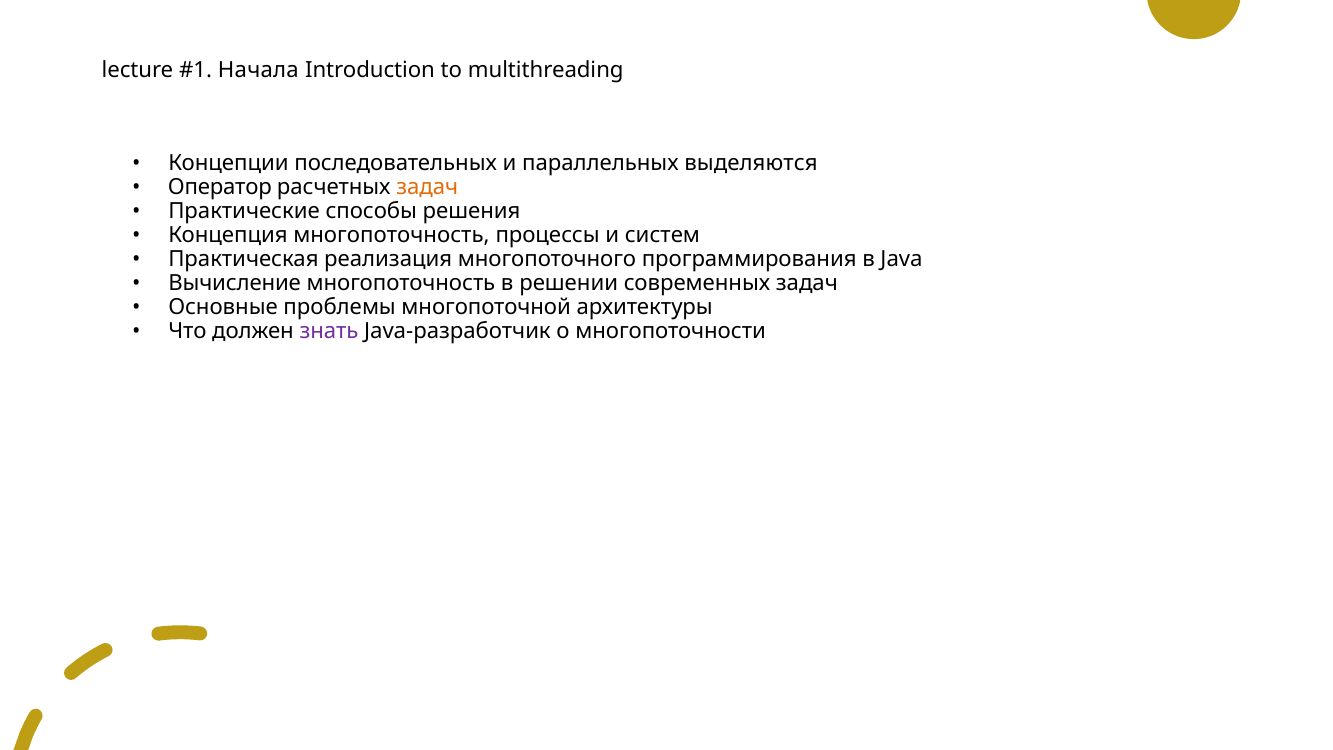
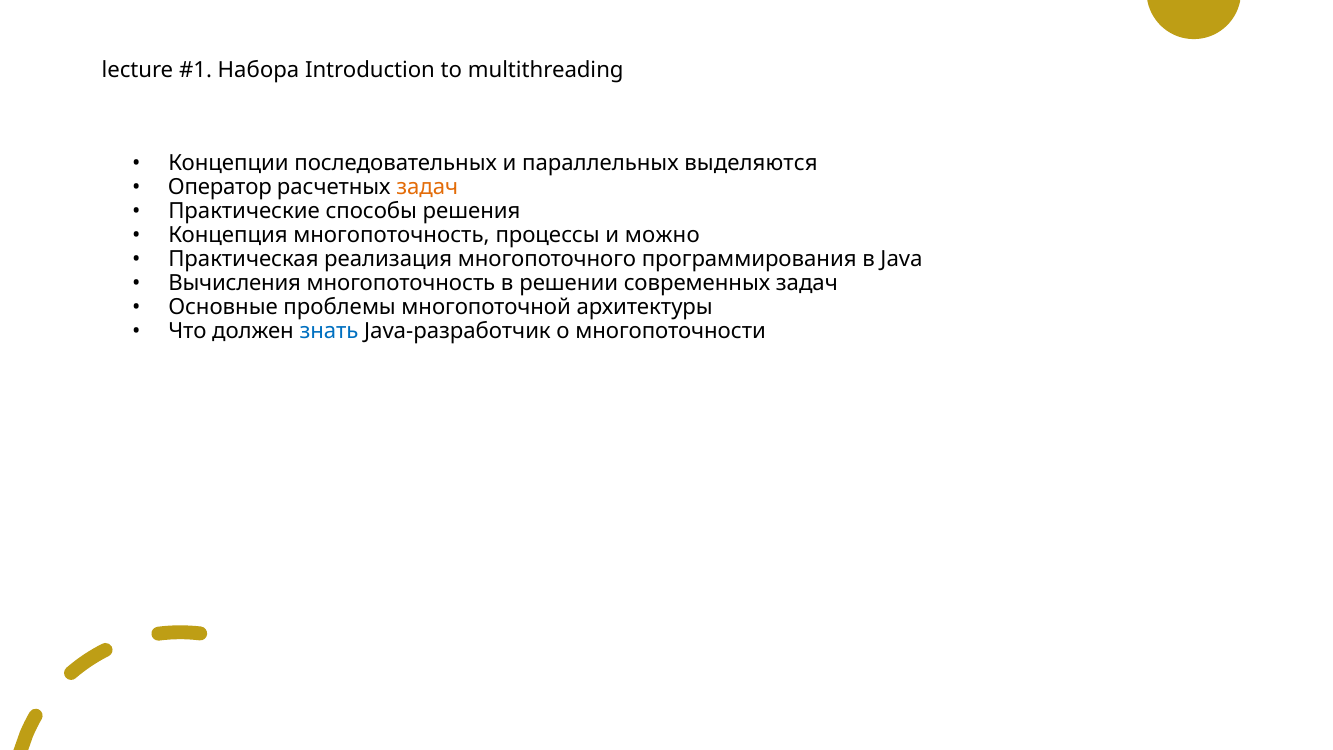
Начала: Начала -> Набора
систем: систем -> можно
Вычисление: Вычисление -> Вычисления
знать colour: purple -> blue
